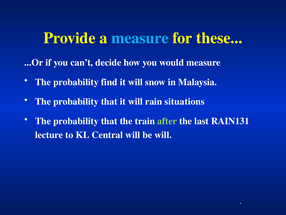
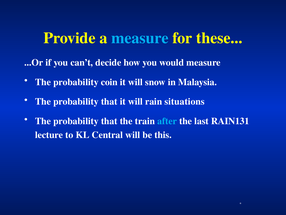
find: find -> coin
after colour: light green -> light blue
be will: will -> this
